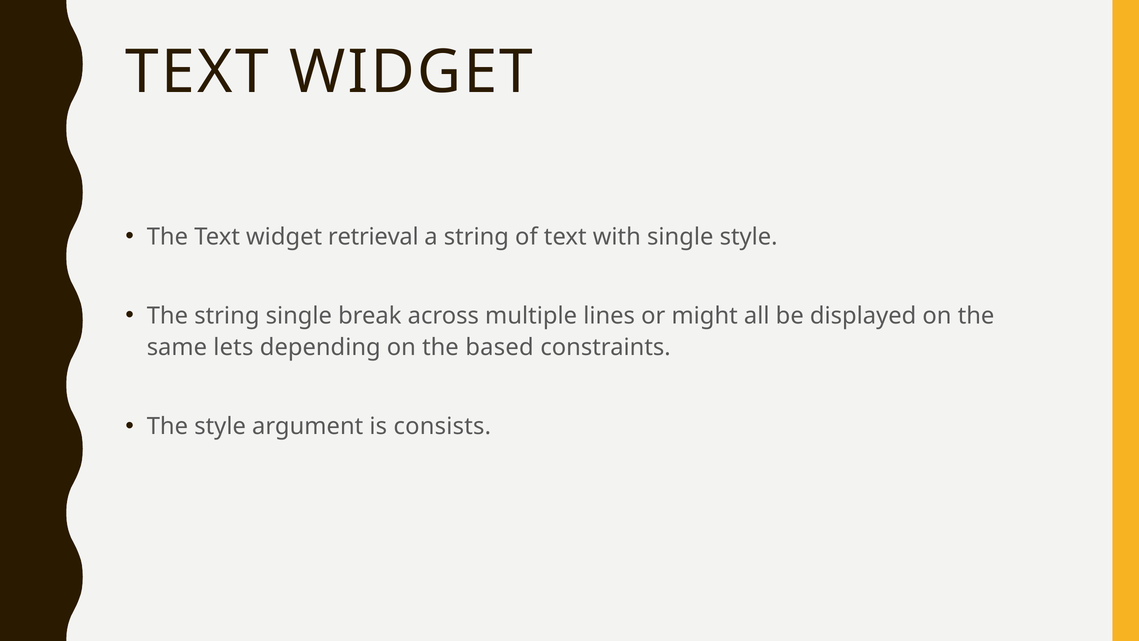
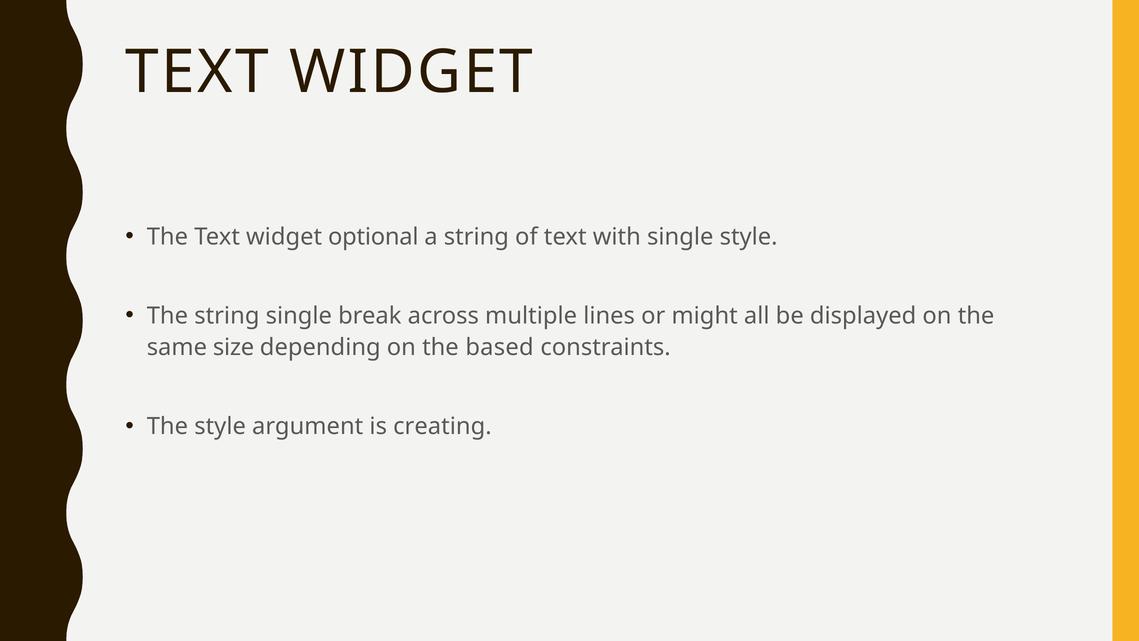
retrieval: retrieval -> optional
lets: lets -> size
consists: consists -> creating
